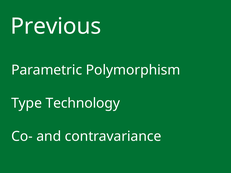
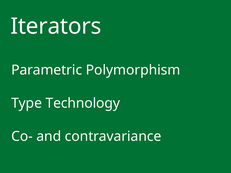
Previous: Previous -> Iterators
